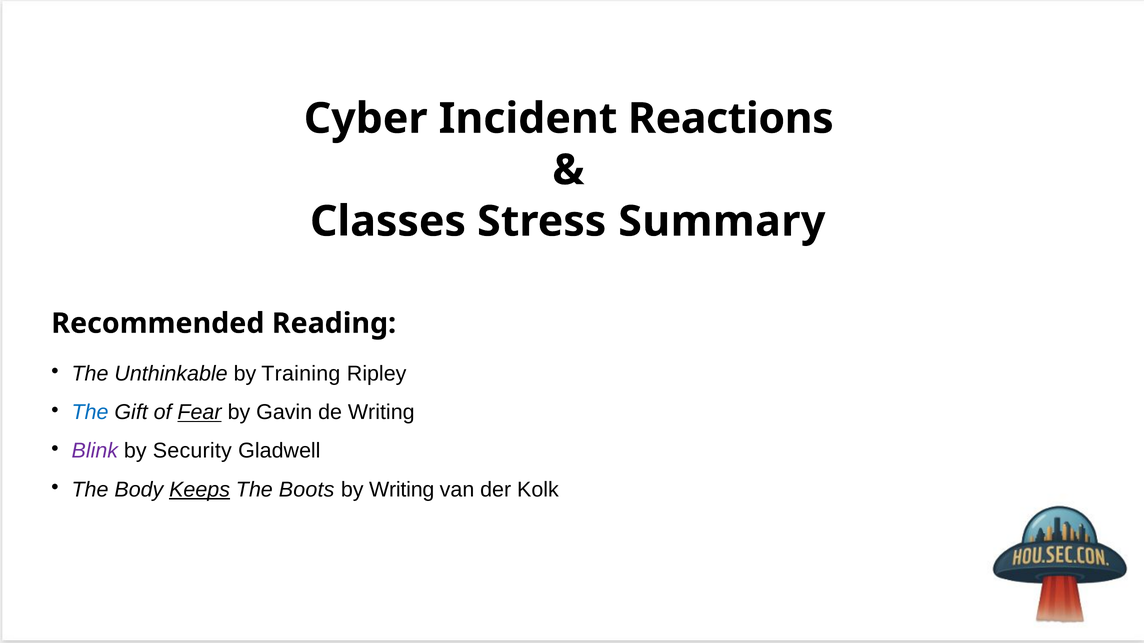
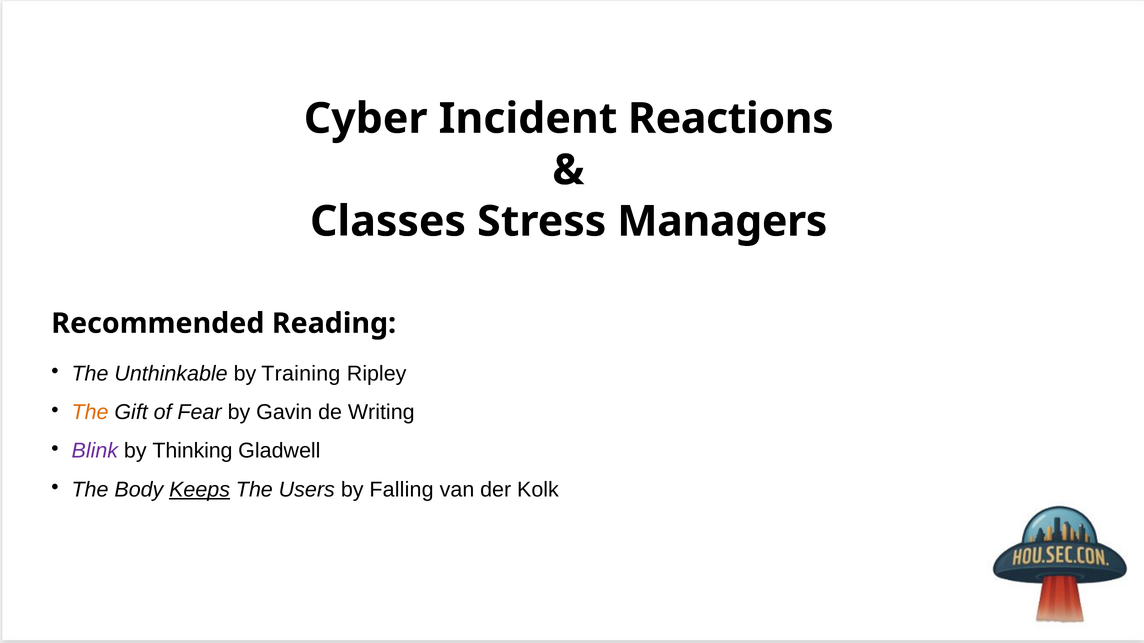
Summary: Summary -> Managers
The at (90, 413) colour: blue -> orange
Fear underline: present -> none
Security: Security -> Thinking
Boots: Boots -> Users
by Writing: Writing -> Falling
